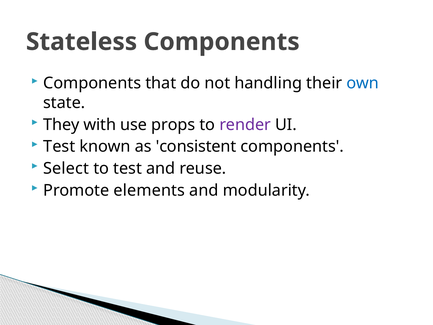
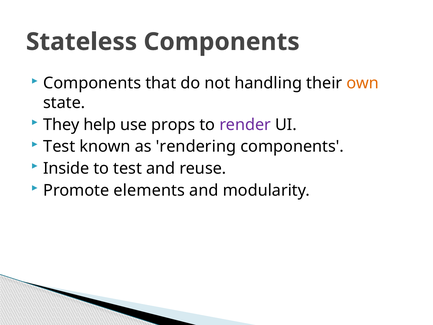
own colour: blue -> orange
with: with -> help
consistent: consistent -> rendering
Select: Select -> Inside
